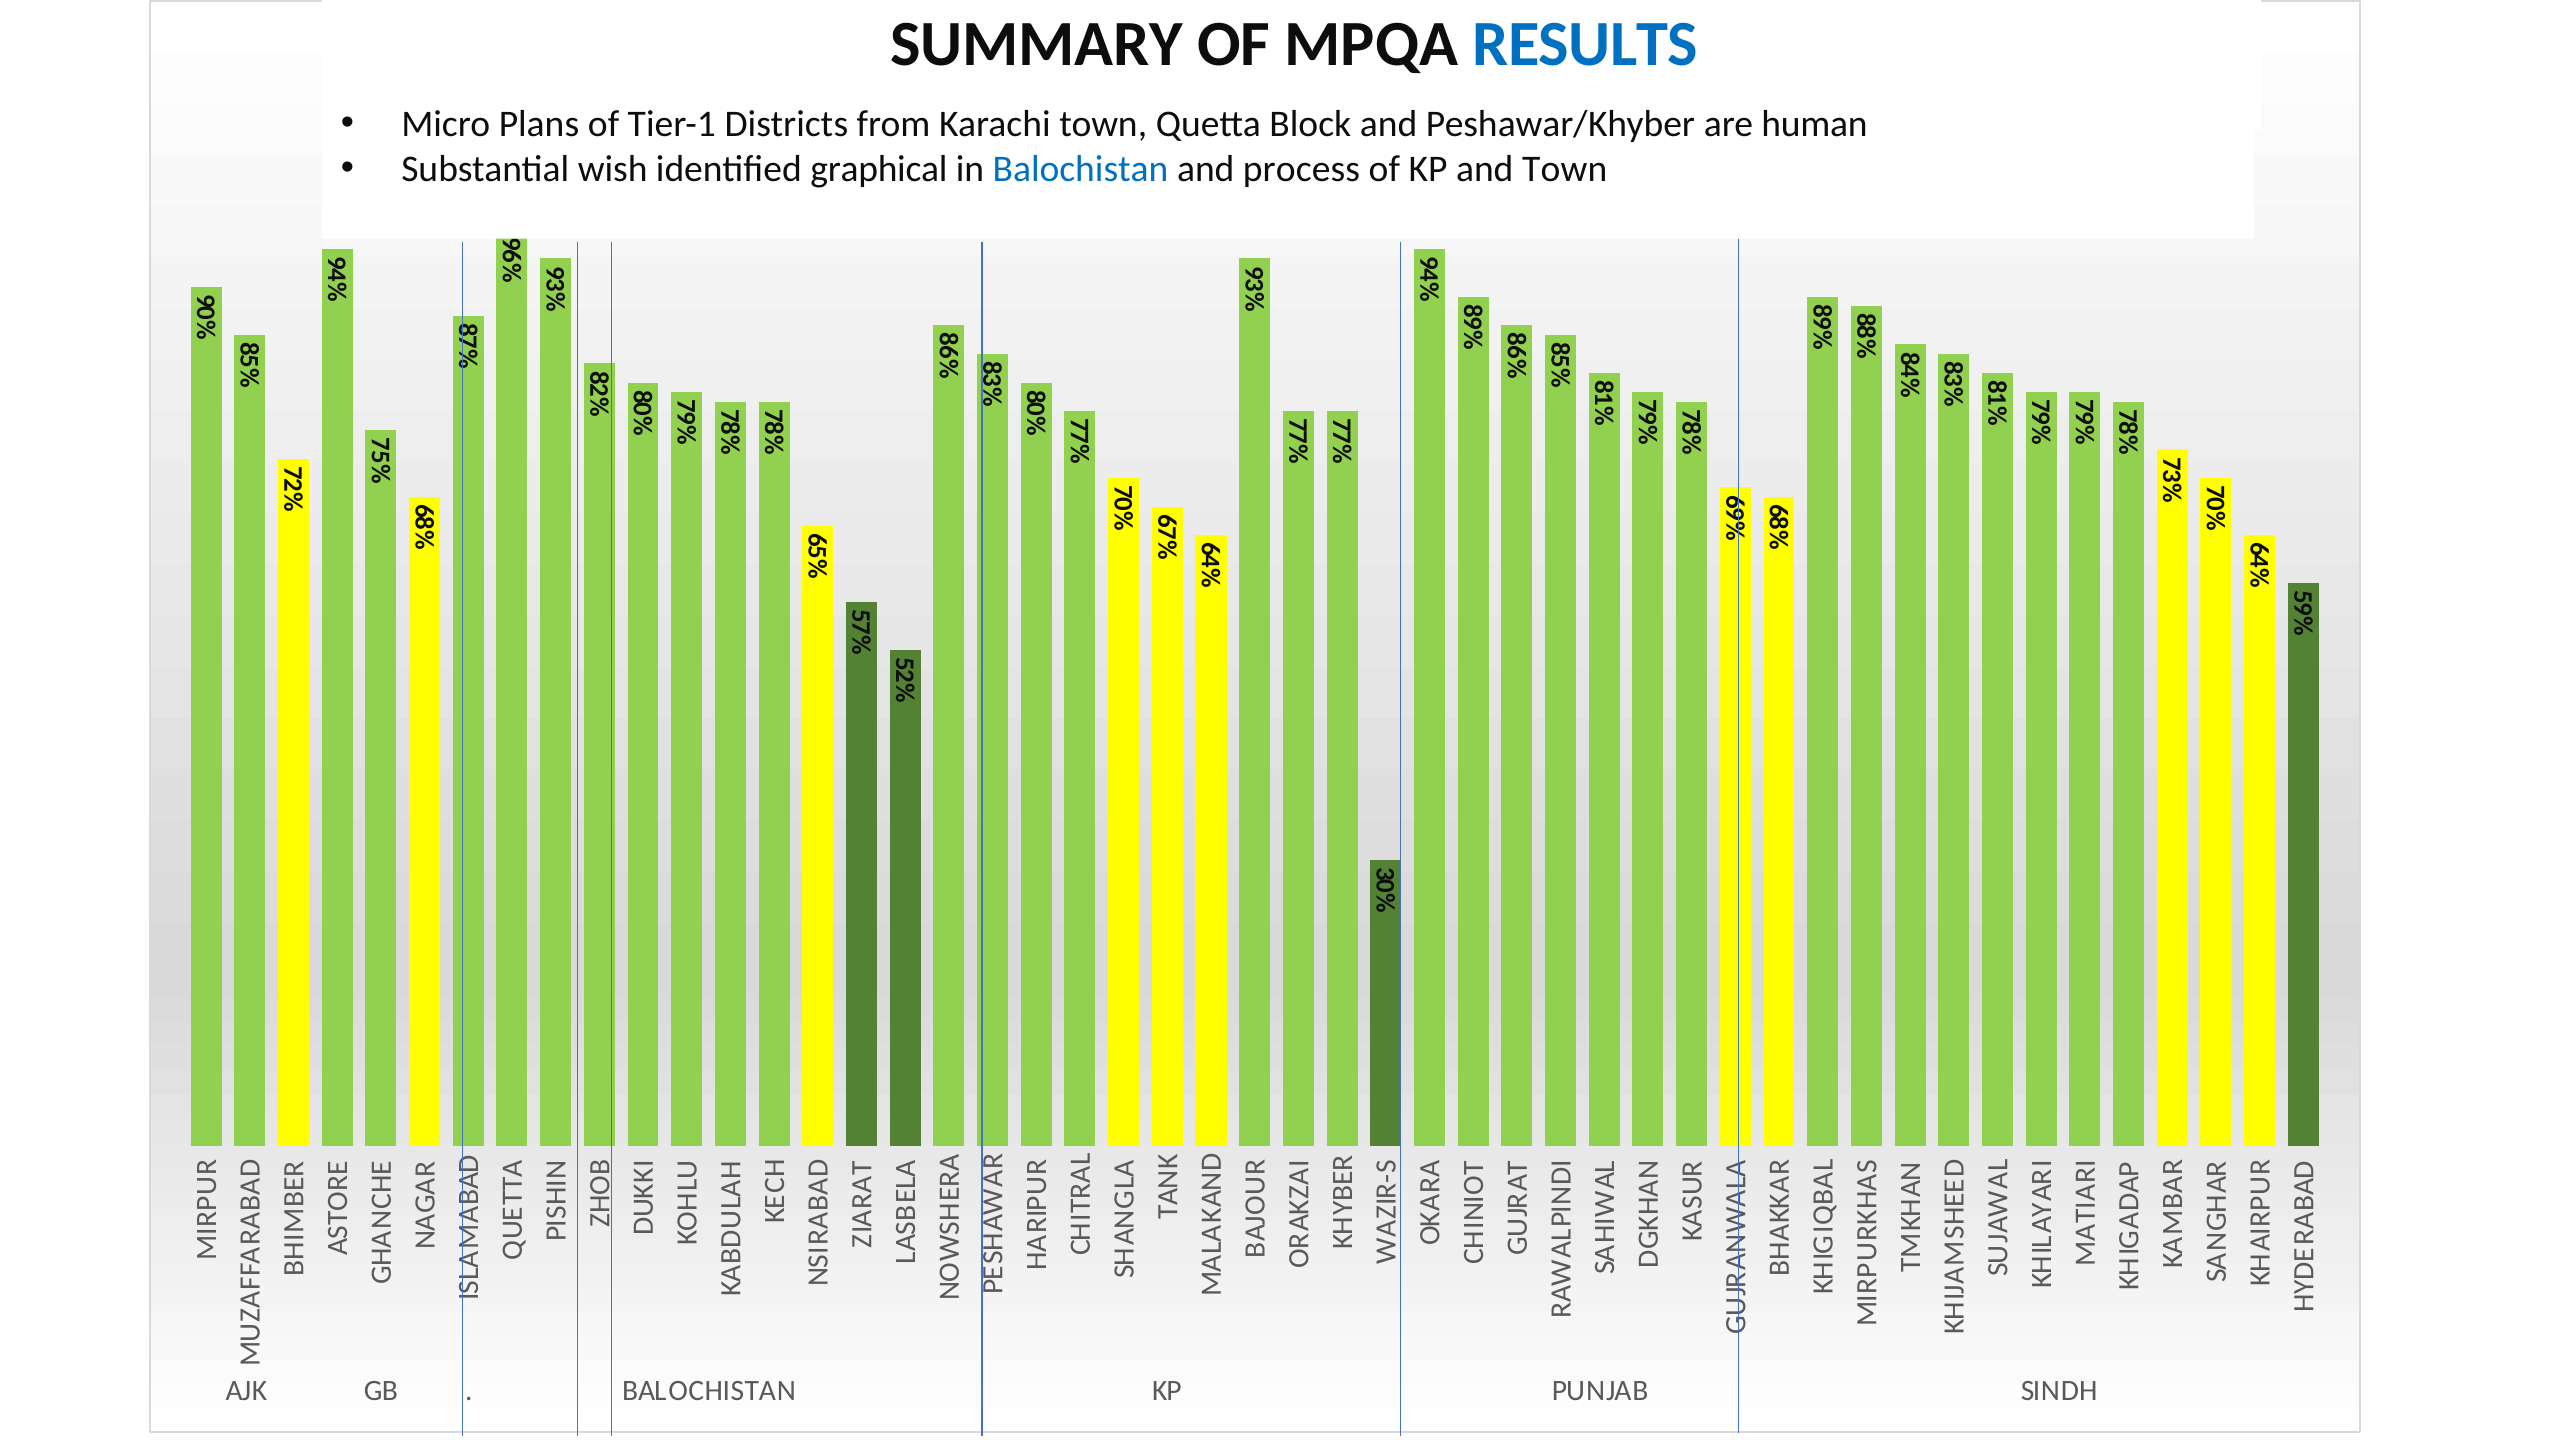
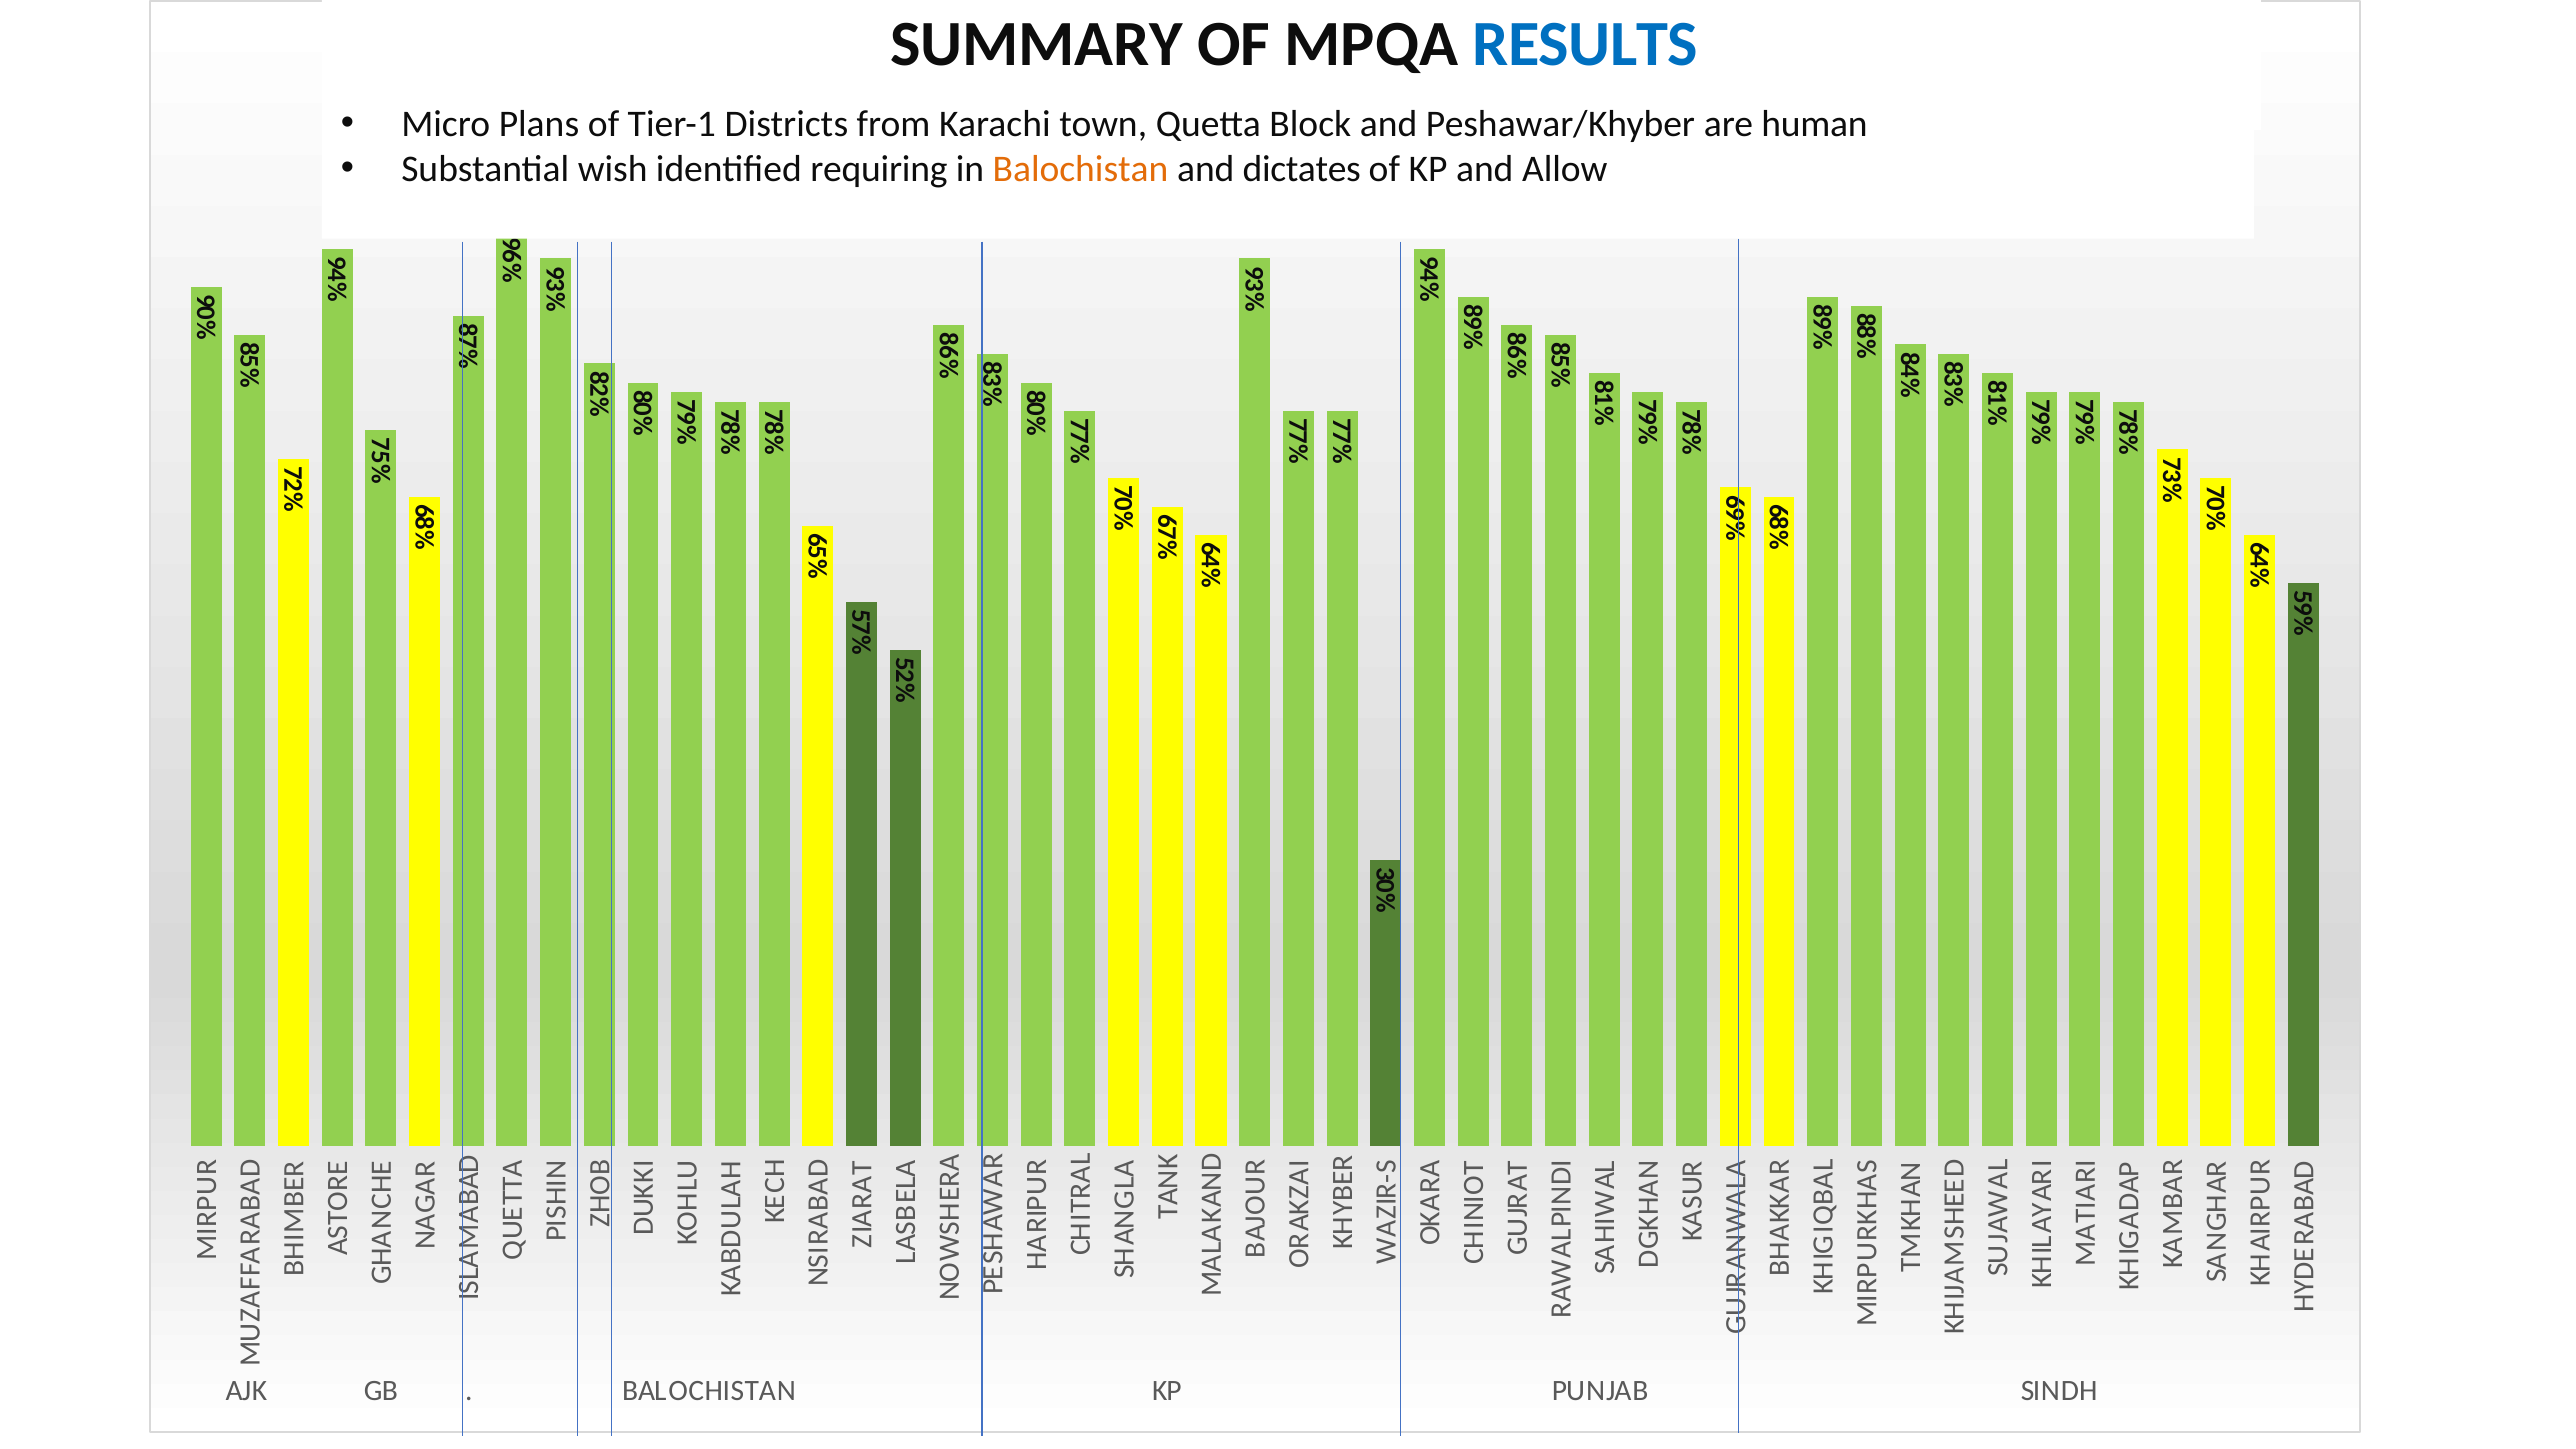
graphical: graphical -> requiring
Balochistan at (1081, 169) colour: blue -> orange
process: process -> dictates
and Town: Town -> Allow
